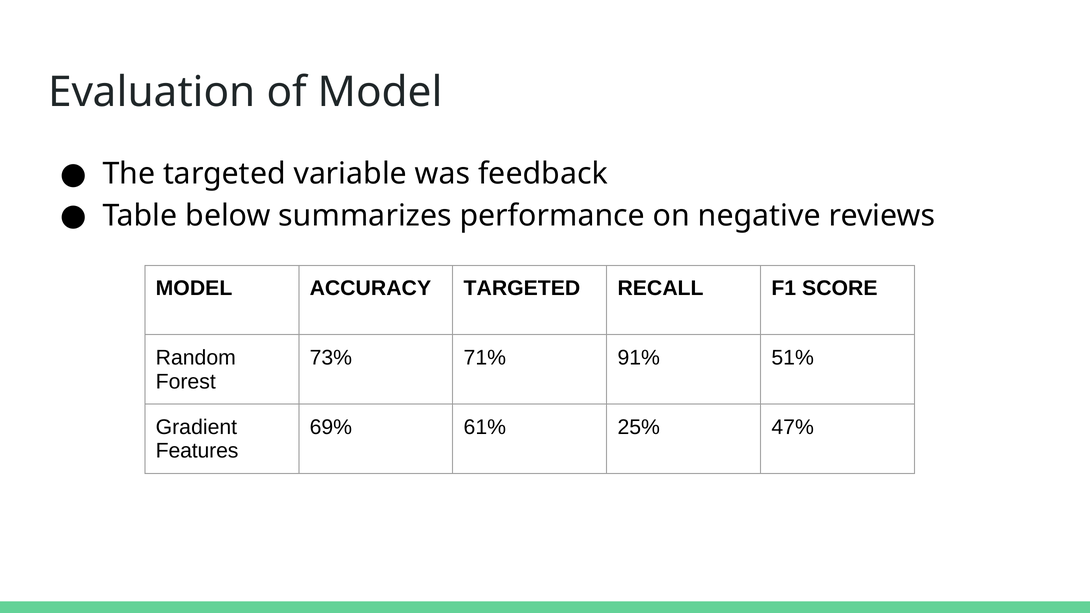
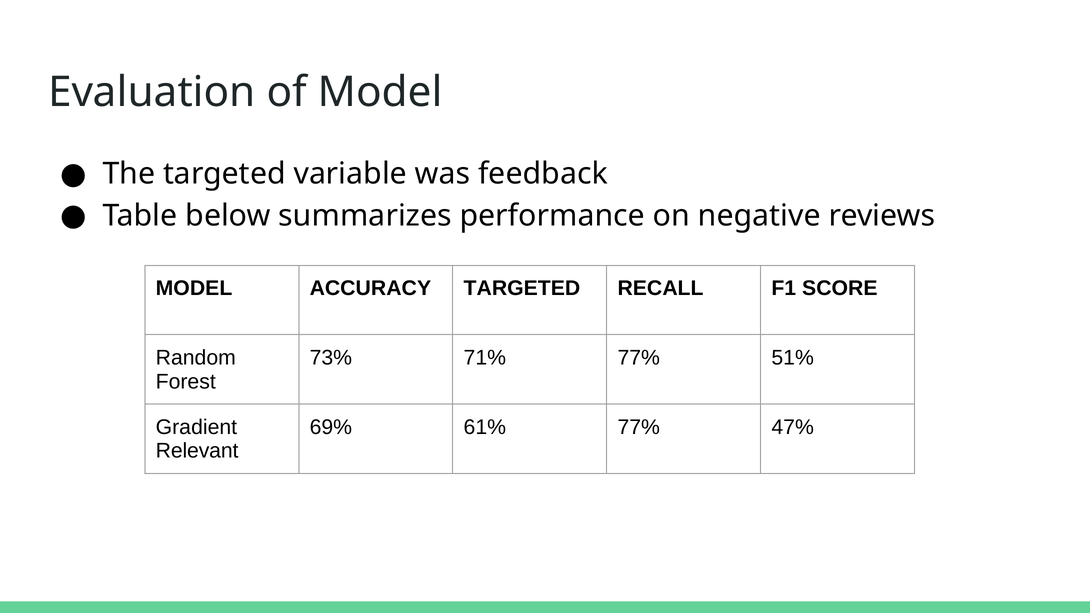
71% 91%: 91% -> 77%
61% 25%: 25% -> 77%
Features: Features -> Relevant
